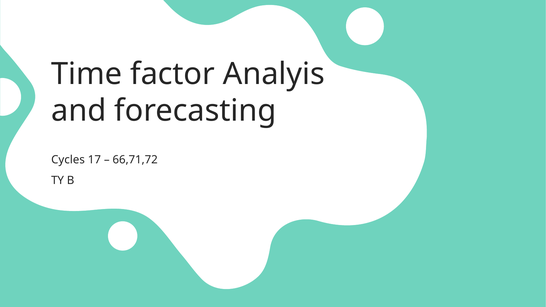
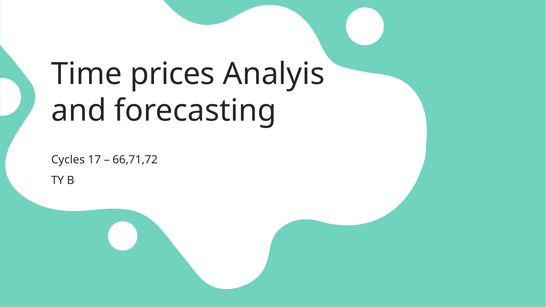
factor: factor -> prices
